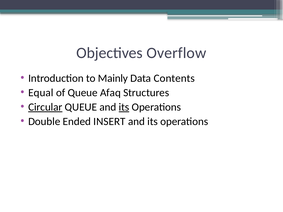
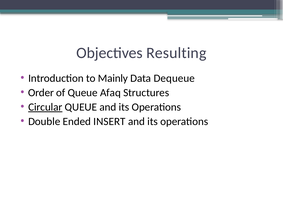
Overflow: Overflow -> Resulting
Contents: Contents -> Dequeue
Equal: Equal -> Order
its at (124, 107) underline: present -> none
